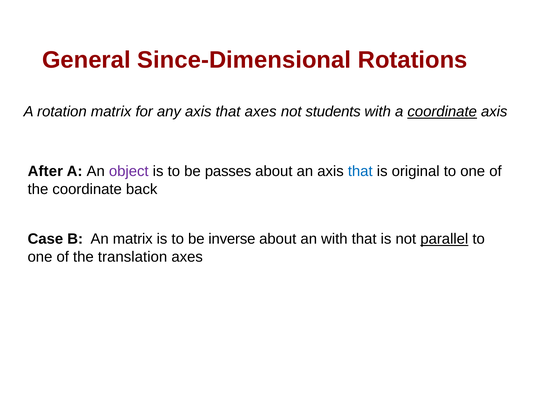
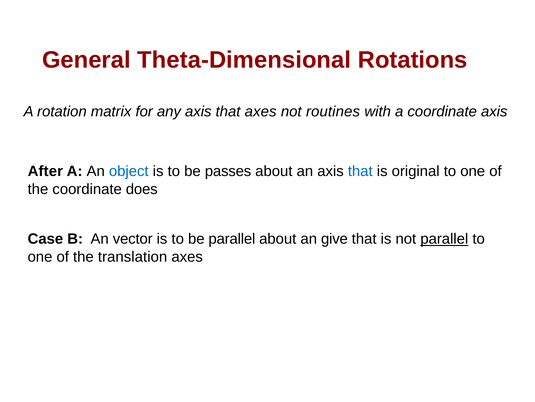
Since-Dimensional: Since-Dimensional -> Theta-Dimensional
students: students -> routines
coordinate at (442, 112) underline: present -> none
object colour: purple -> blue
back: back -> does
An matrix: matrix -> vector
be inverse: inverse -> parallel
an with: with -> give
